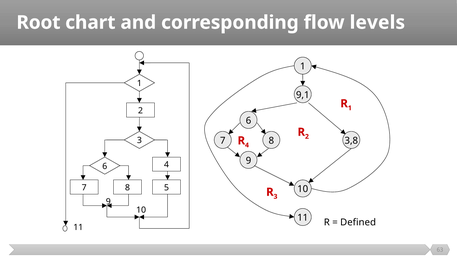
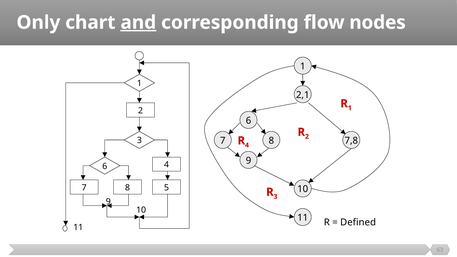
Root: Root -> Only
and underline: none -> present
levels: levels -> nodes
9,1: 9,1 -> 2,1
3,8: 3,8 -> 7,8
